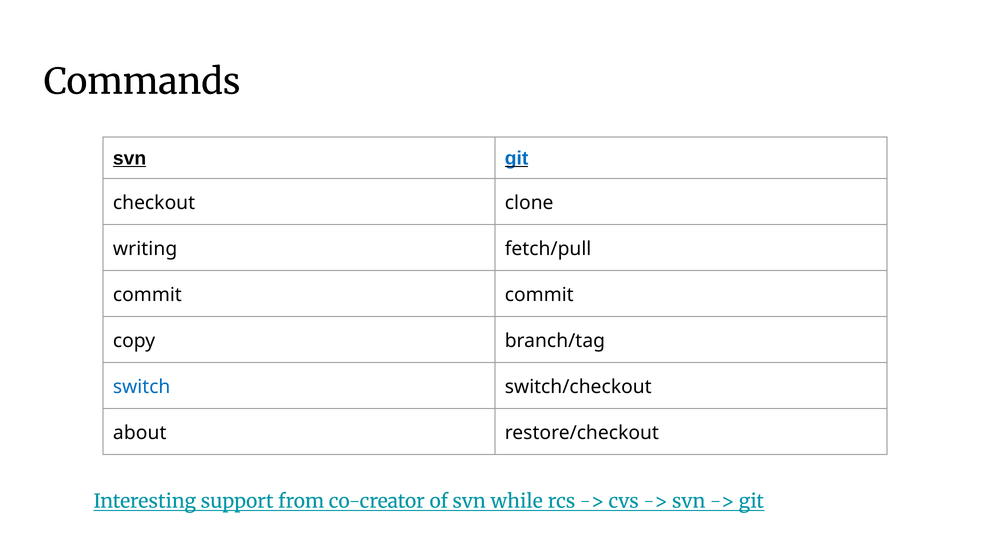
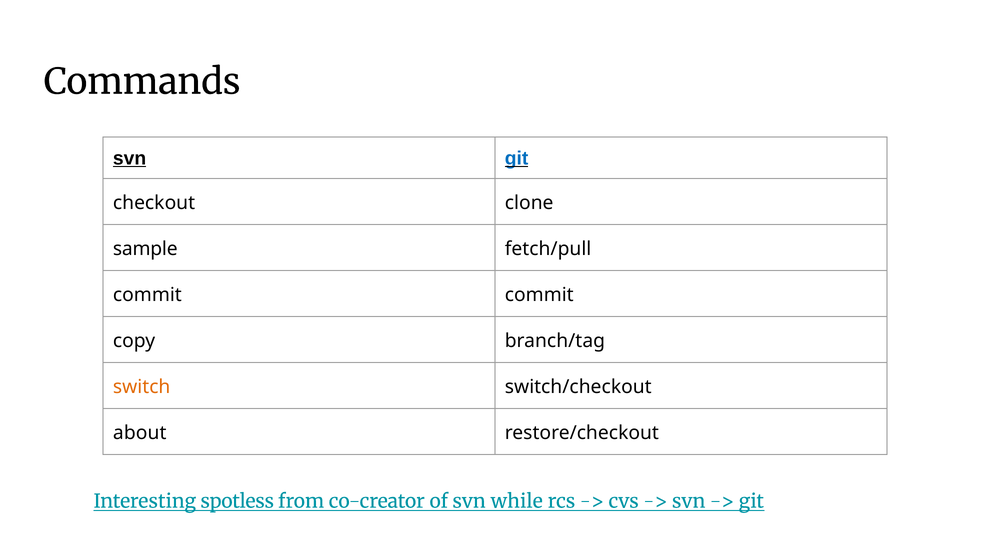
writing: writing -> sample
switch colour: blue -> orange
support: support -> spotless
